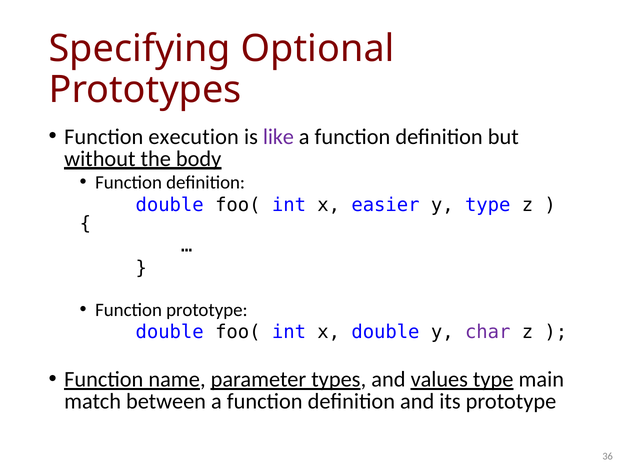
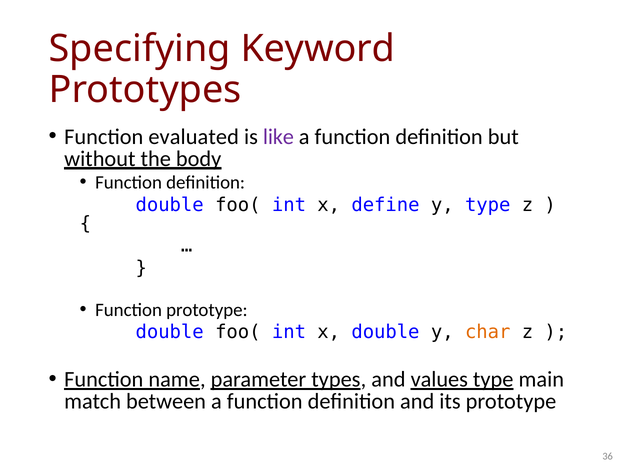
Optional: Optional -> Keyword
execution: execution -> evaluated
easier: easier -> define
char colour: purple -> orange
